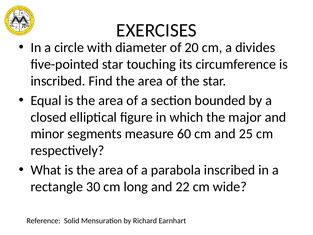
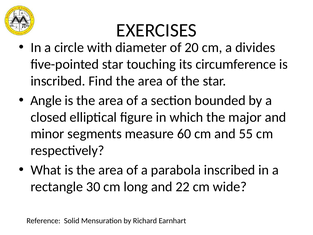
Equal: Equal -> Angle
25: 25 -> 55
